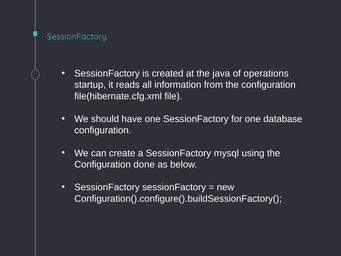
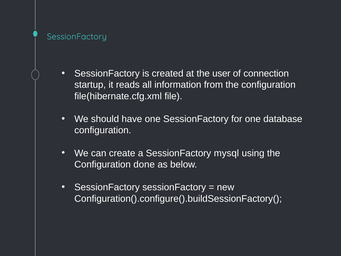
java: java -> user
operations: operations -> connection
